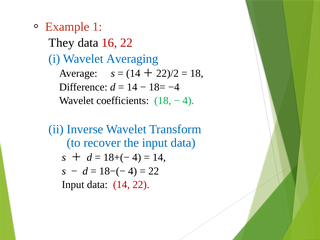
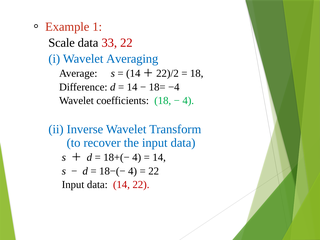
They: They -> Scale
16: 16 -> 33
